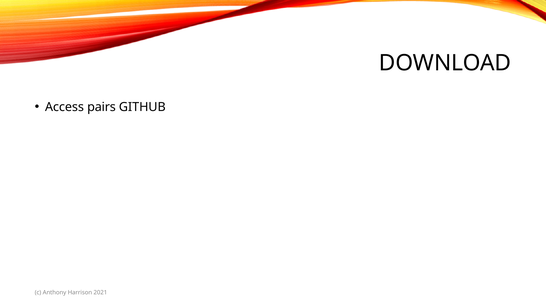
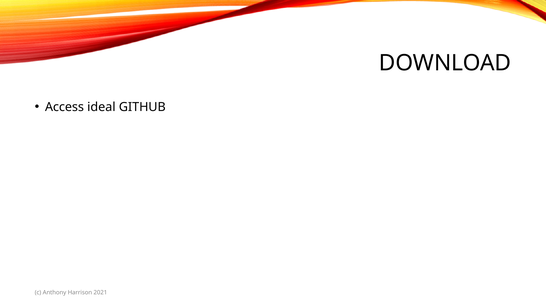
pairs: pairs -> ideal
